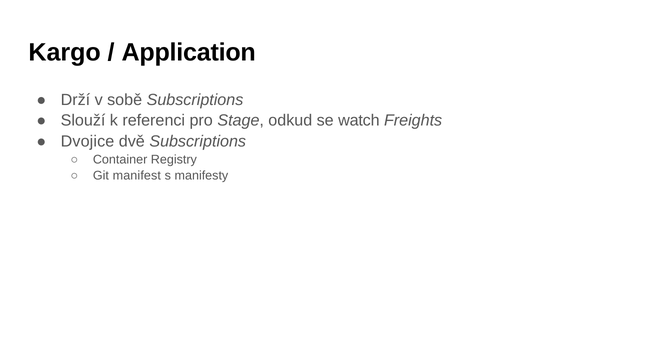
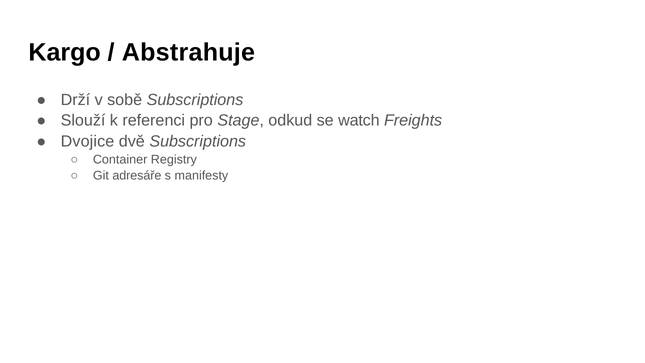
Application: Application -> Abstrahuje
manifest: manifest -> adresáře
